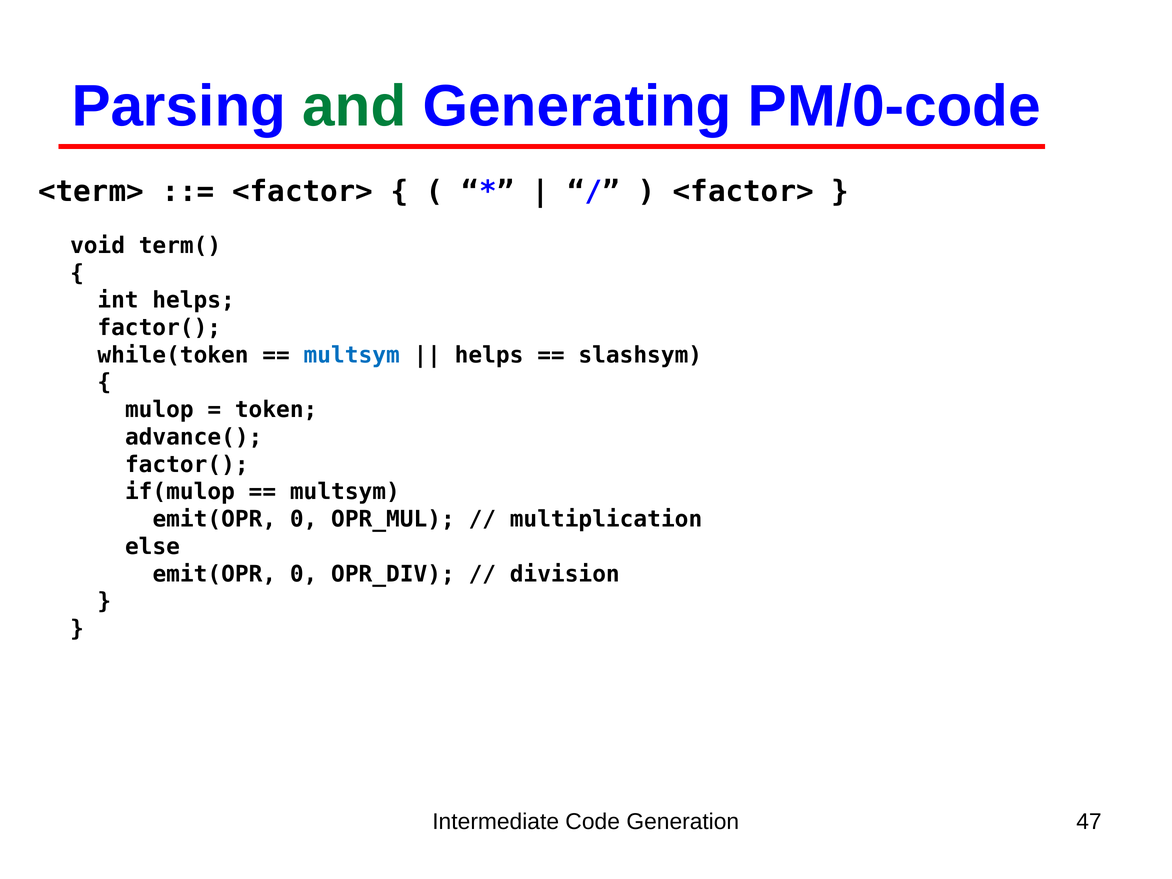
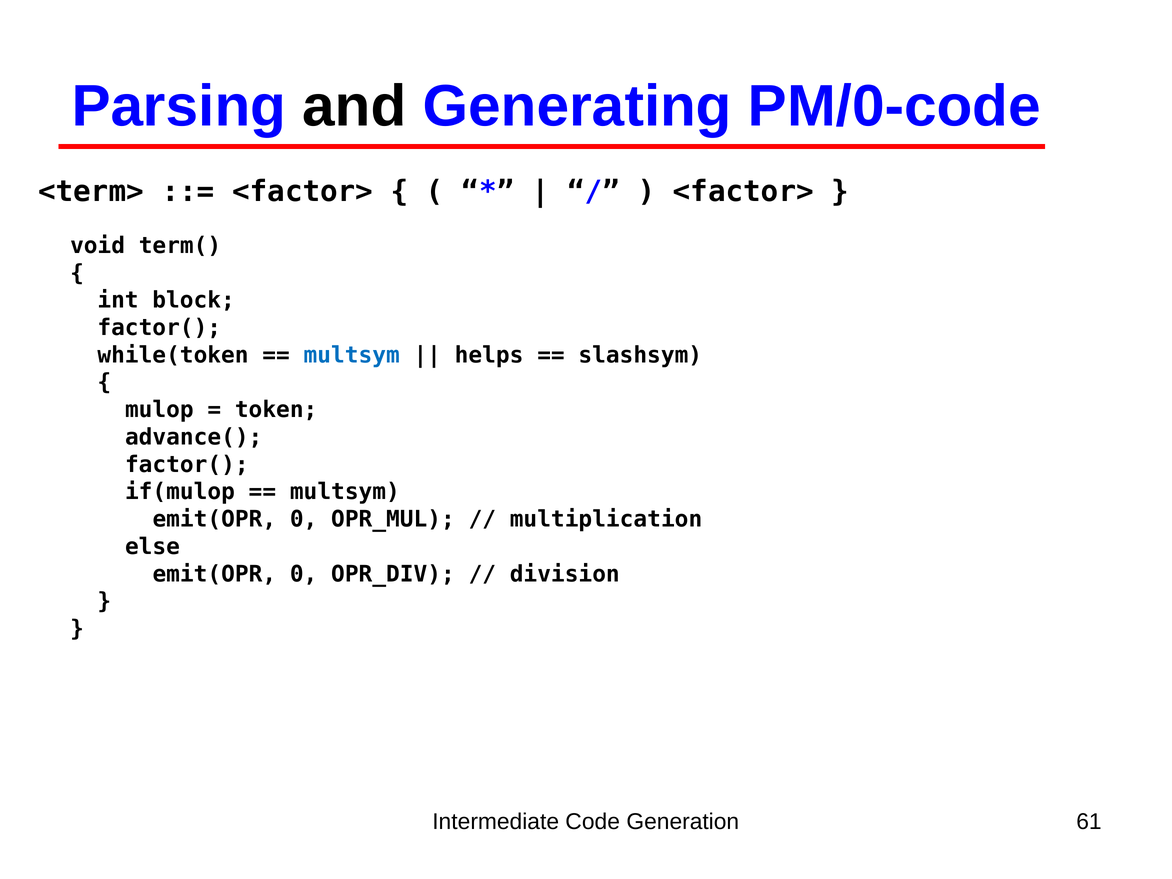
and colour: green -> black
int helps: helps -> block
47: 47 -> 61
